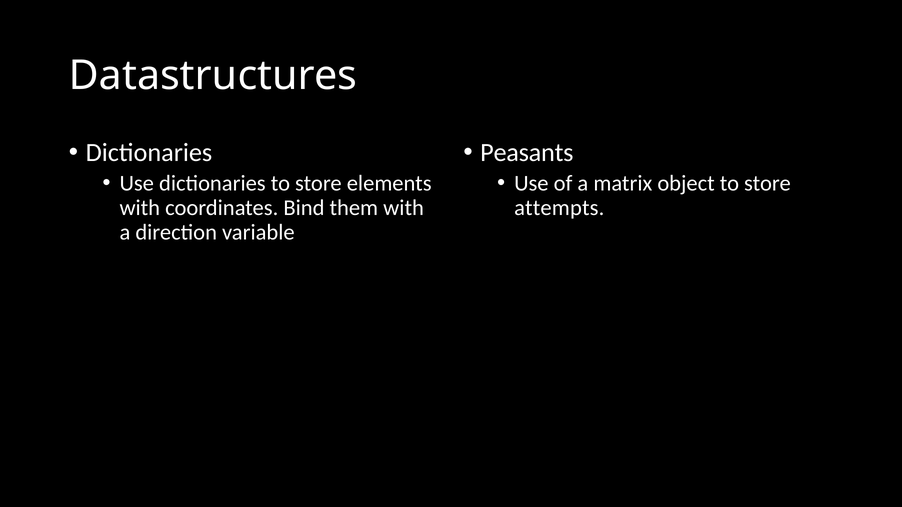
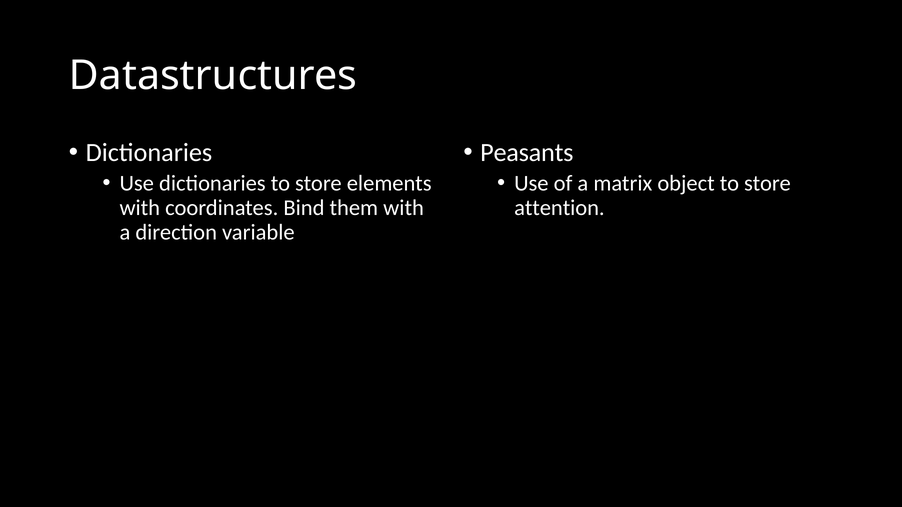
attempts: attempts -> attention
